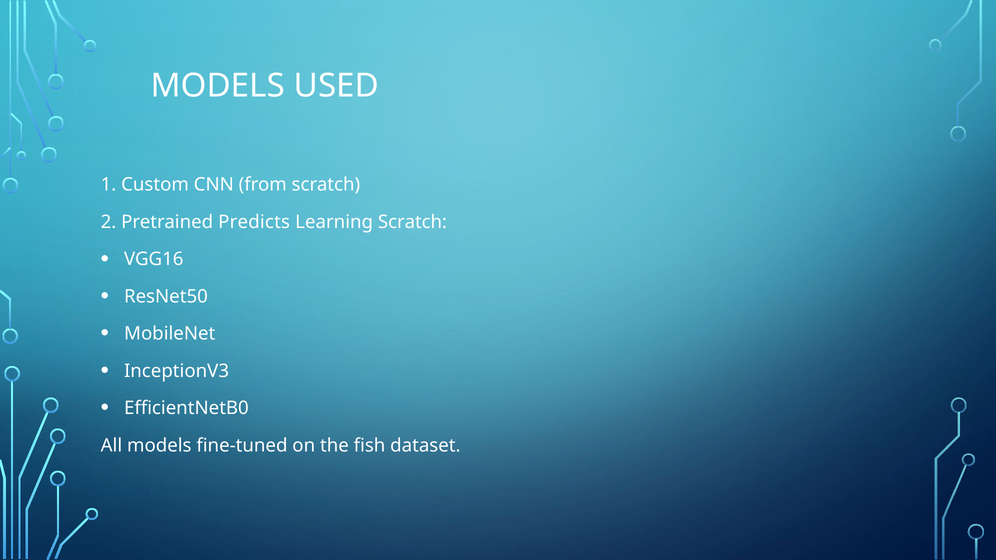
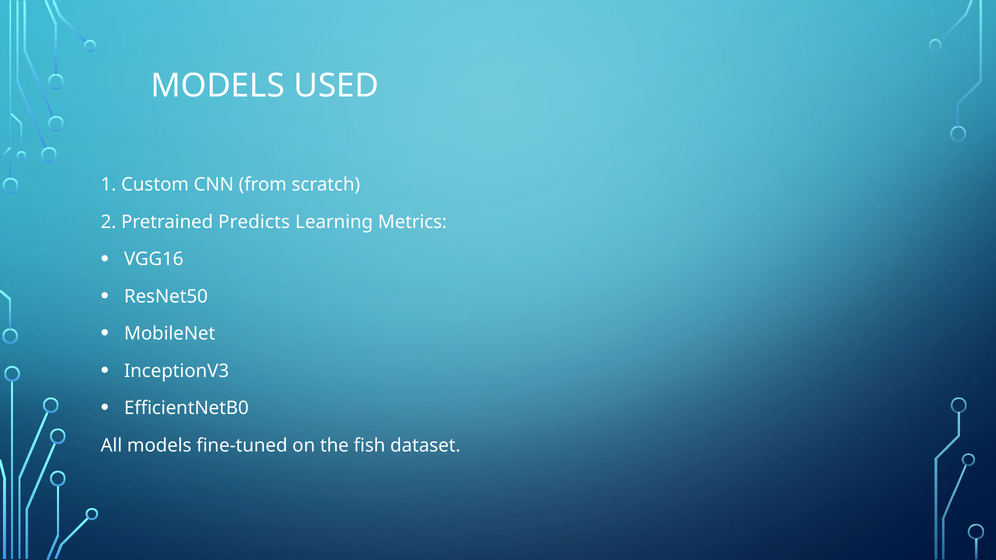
Learning Scratch: Scratch -> Metrics
